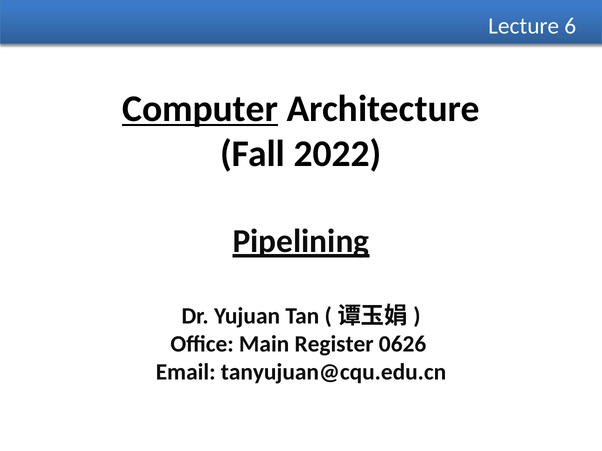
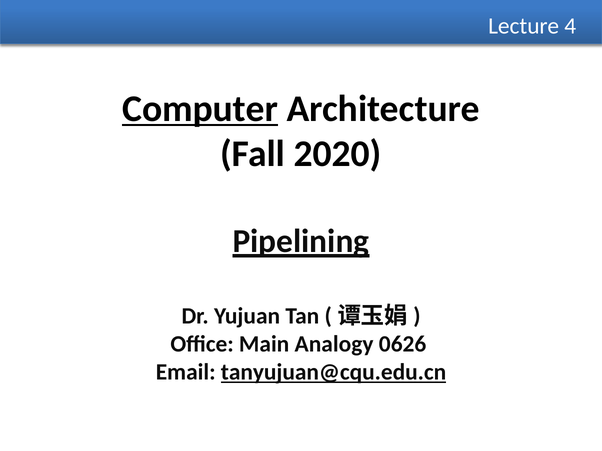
6: 6 -> 4
2022: 2022 -> 2020
Register: Register -> Analogy
tanyujuan@cqu.edu.cn underline: none -> present
